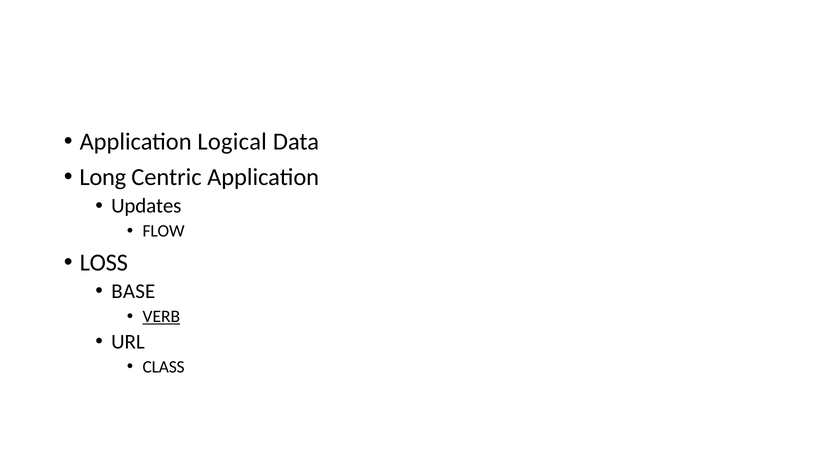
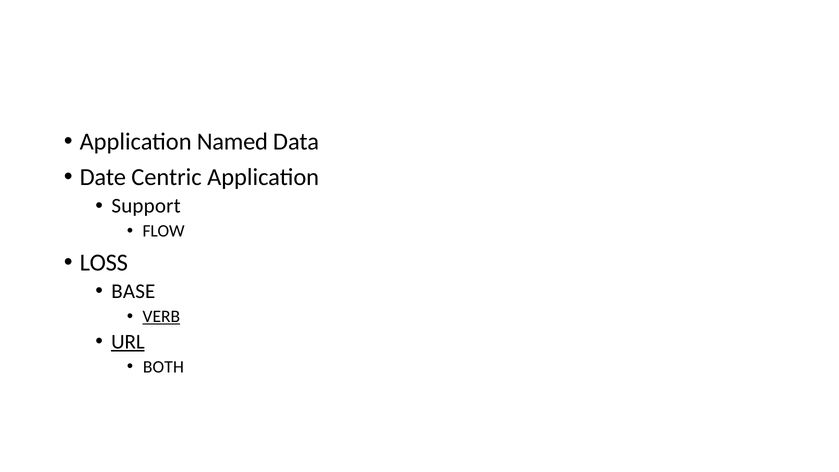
Logical: Logical -> Named
Long: Long -> Date
Updates: Updates -> Support
URL underline: none -> present
CLASS: CLASS -> BOTH
